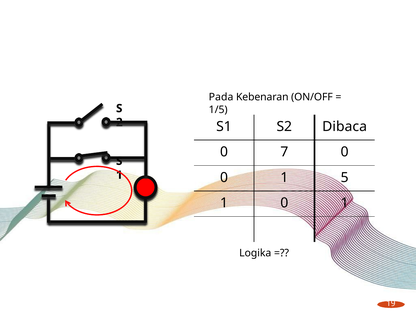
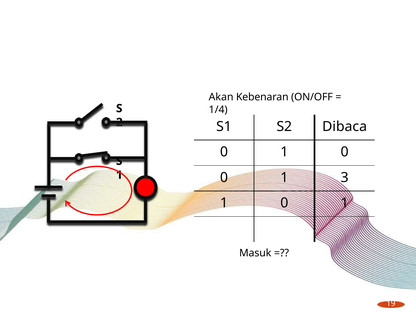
Pada: Pada -> Akan
1/5: 1/5 -> 1/4
7 at (284, 152): 7 -> 1
5: 5 -> 3
Logika: Logika -> Masuk
